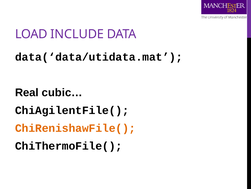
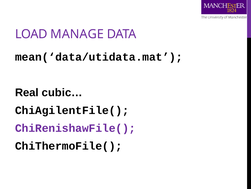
INCLUDE: INCLUDE -> MANAGE
data(‘data/utidata.mat: data(‘data/utidata.mat -> mean(‘data/utidata.mat
ChiRenishawFile( colour: orange -> purple
